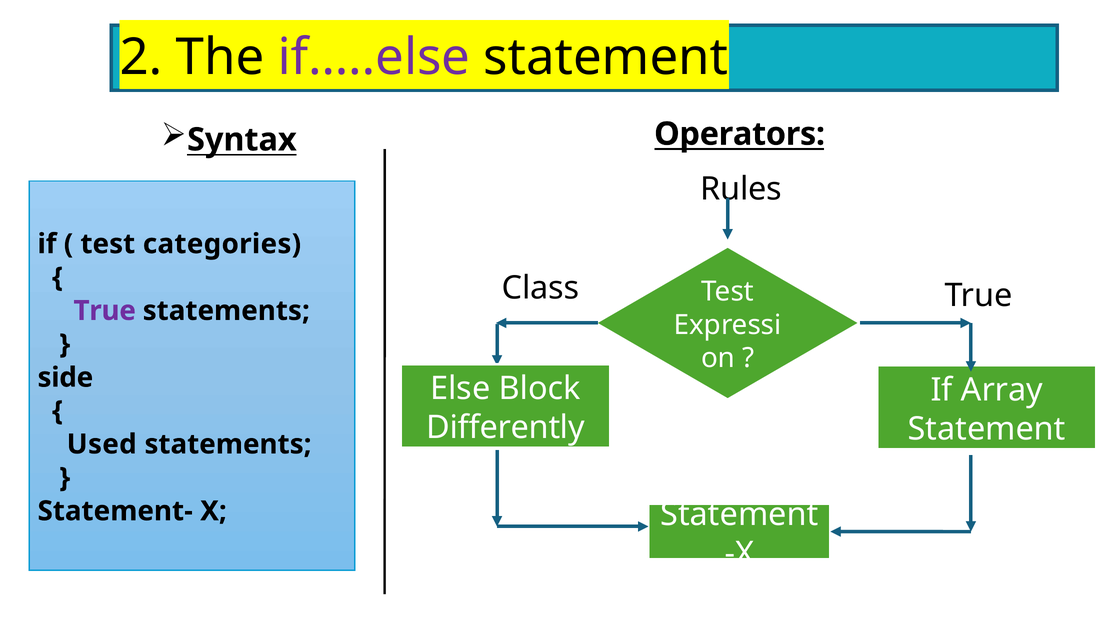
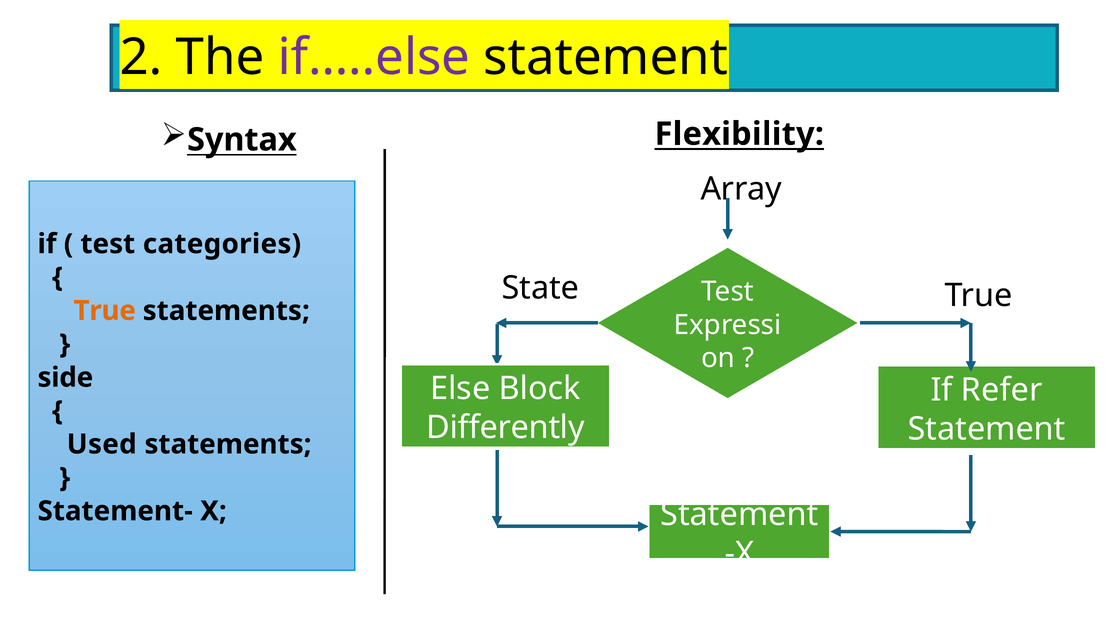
Operators: Operators -> Flexibility
Rules: Rules -> Array
Class: Class -> State
True at (105, 311) colour: purple -> orange
Array: Array -> Refer
